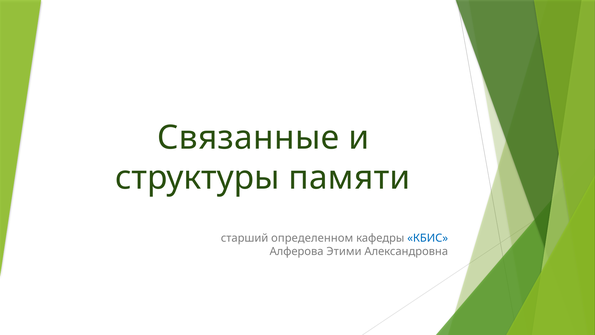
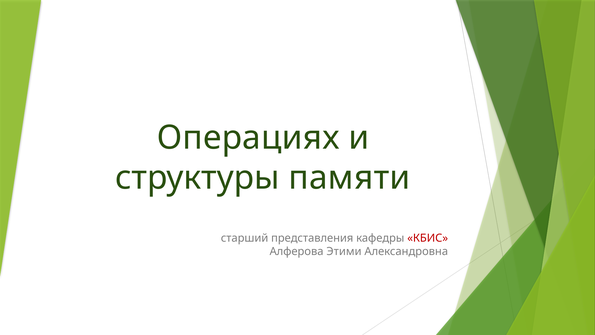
Связанные: Связанные -> Операциях
определенном: определенном -> представления
КБИС colour: blue -> red
